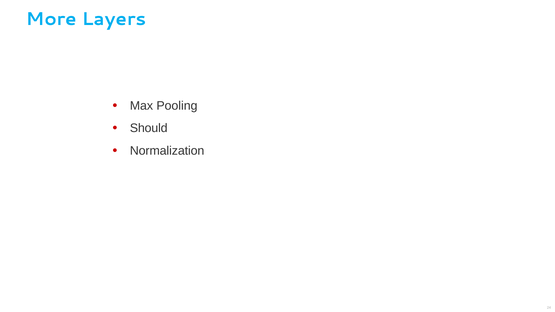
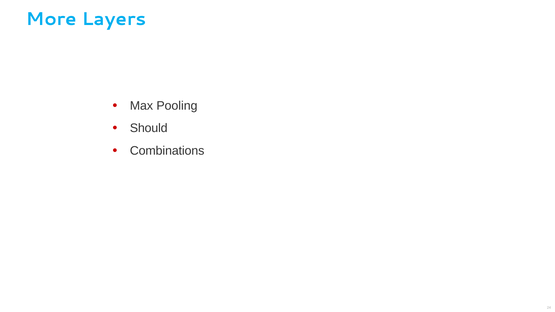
Normalization: Normalization -> Combinations
